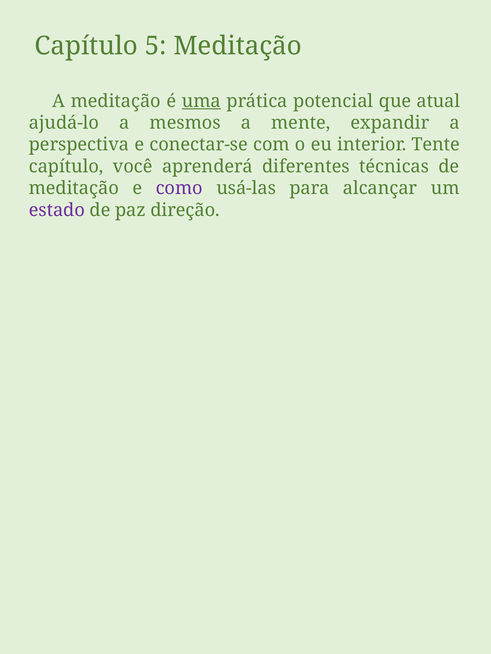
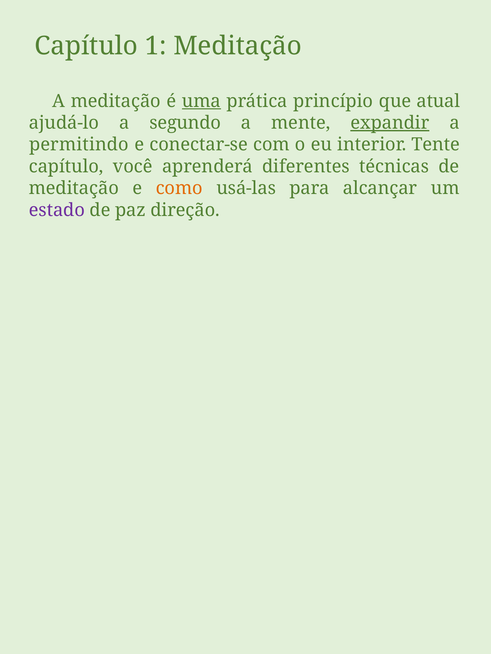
5: 5 -> 1
potencial: potencial -> princípio
mesmos: mesmos -> segundo
expandir underline: none -> present
perspectiva: perspectiva -> permitindo
como colour: purple -> orange
